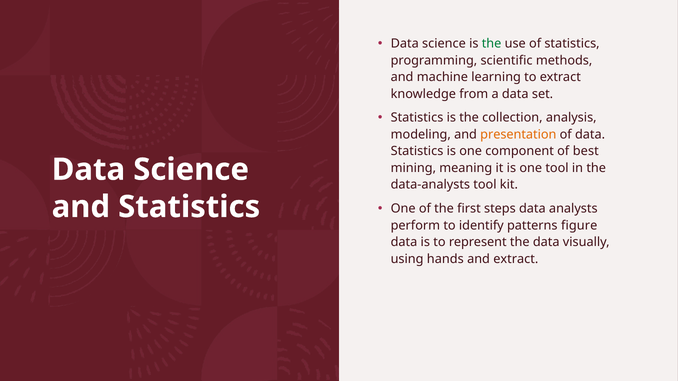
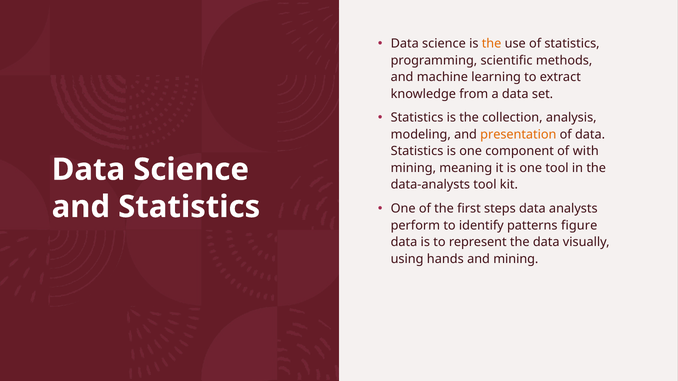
the at (492, 44) colour: green -> orange
best: best -> with
and extract: extract -> mining
